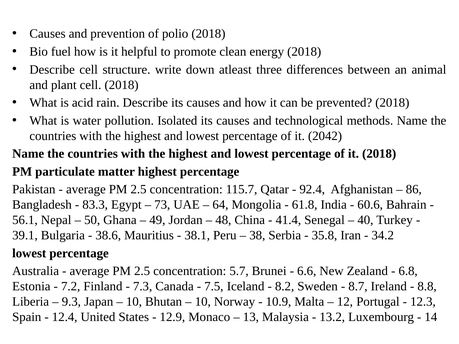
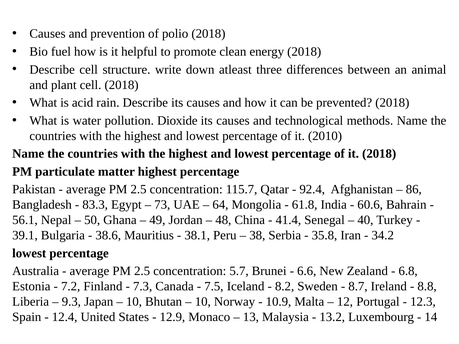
Isolated: Isolated -> Dioxide
2042: 2042 -> 2010
